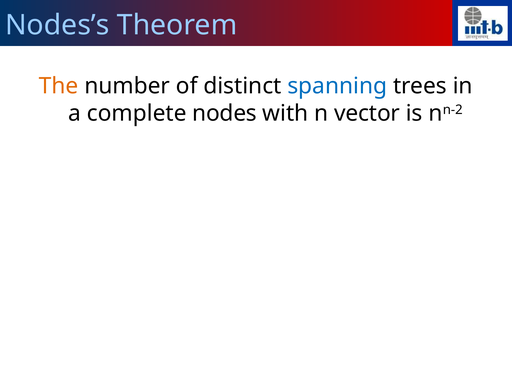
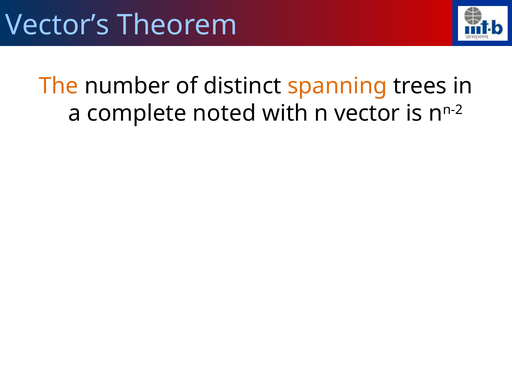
Nodes’s: Nodes’s -> Vector’s
spanning colour: blue -> orange
nodes: nodes -> noted
